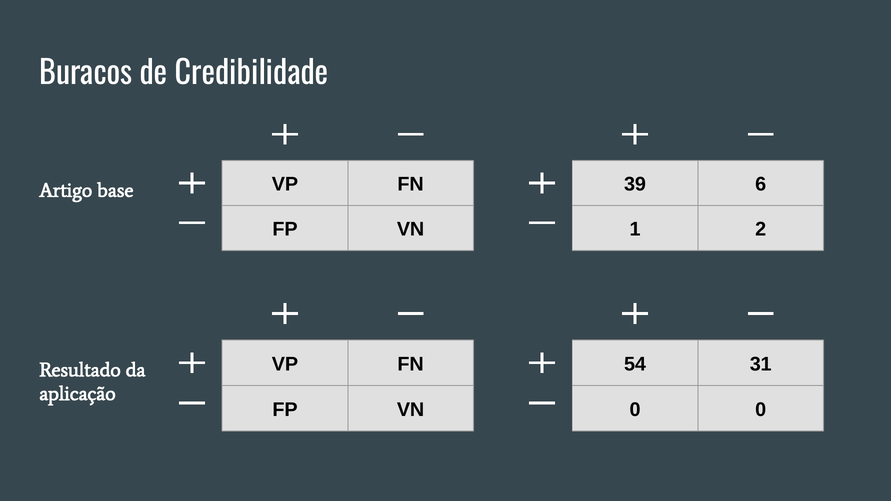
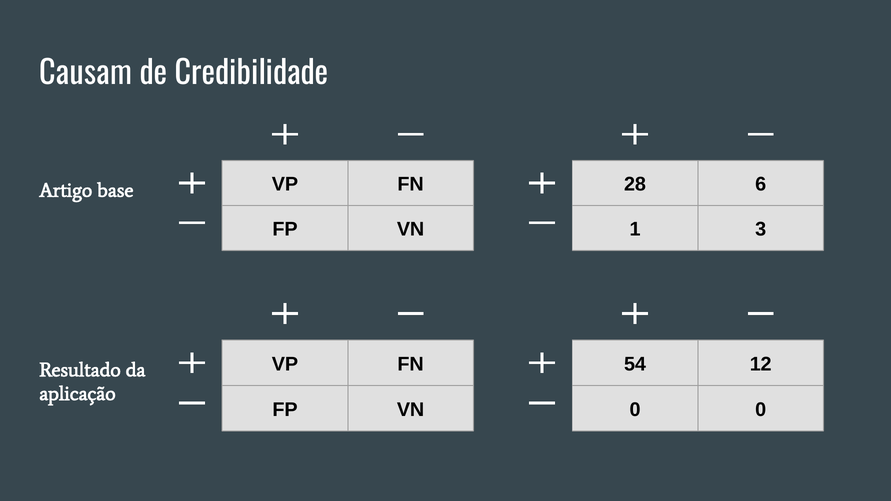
Buracos: Buracos -> Causam
39: 39 -> 28
2: 2 -> 3
31: 31 -> 12
